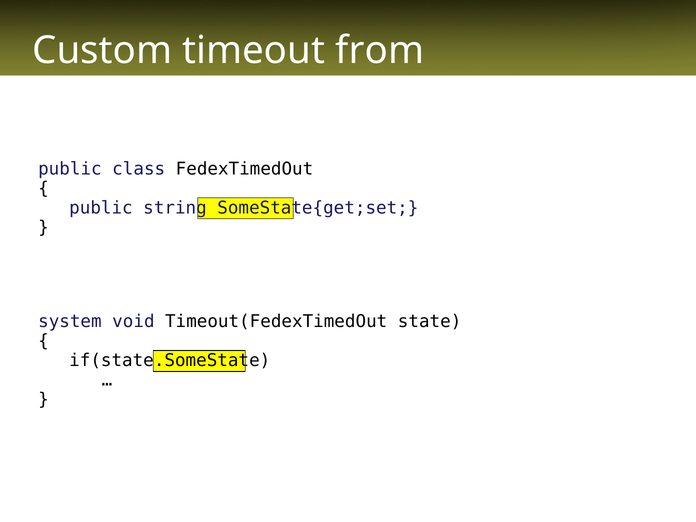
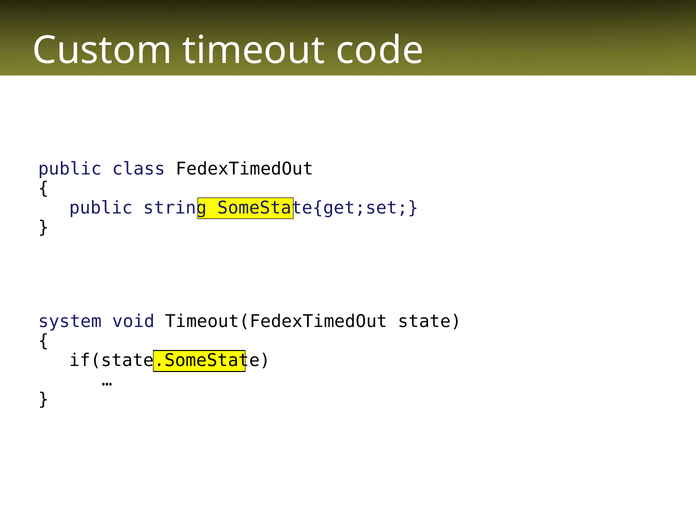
from: from -> code
